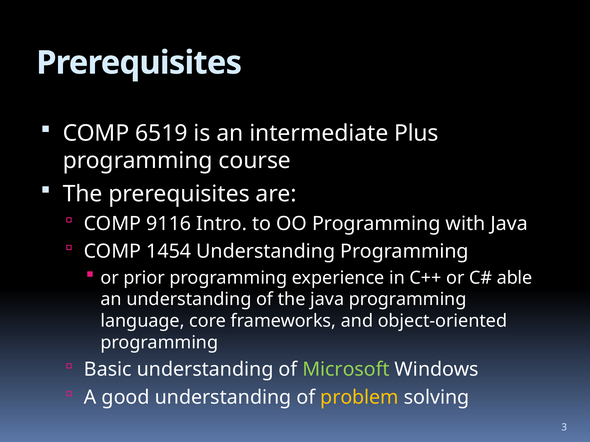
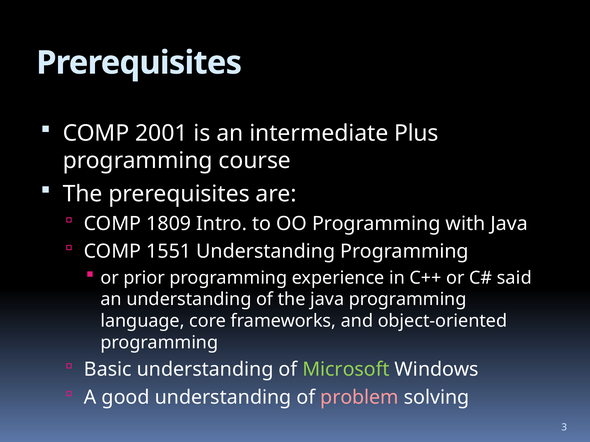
6519: 6519 -> 2001
9116: 9116 -> 1809
1454: 1454 -> 1551
able: able -> said
problem colour: yellow -> pink
